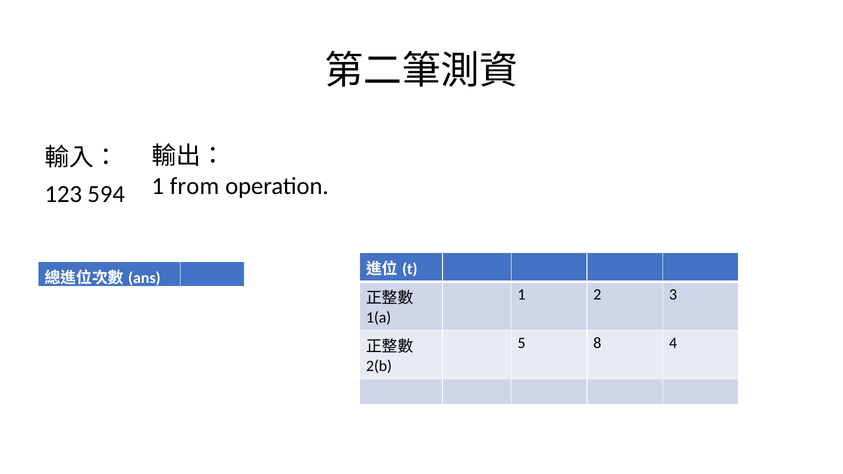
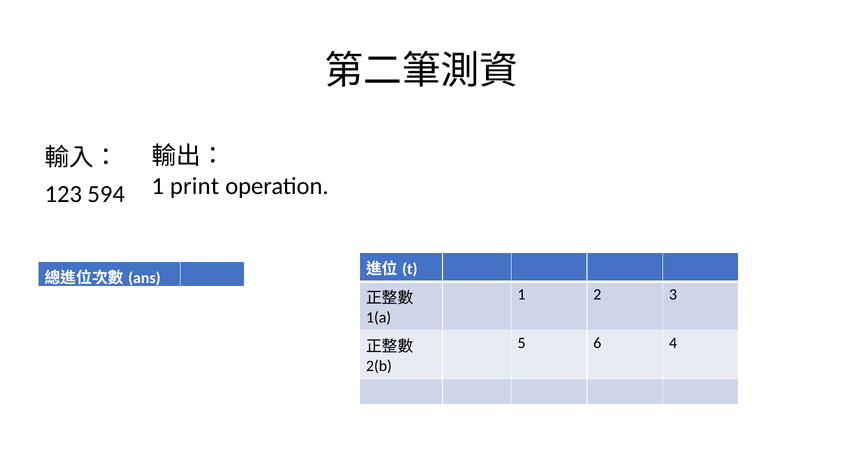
from: from -> print
8: 8 -> 6
